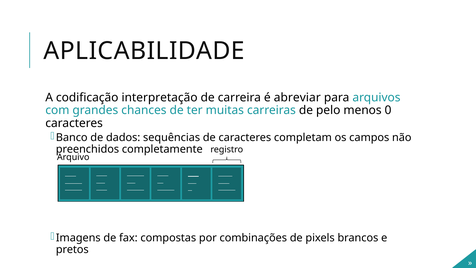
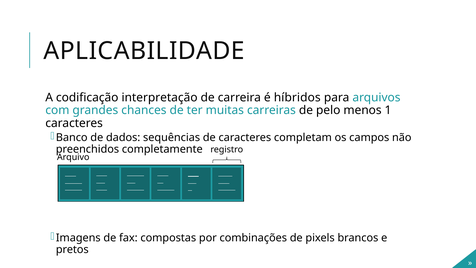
abreviar: abreviar -> híbridos
0: 0 -> 1
